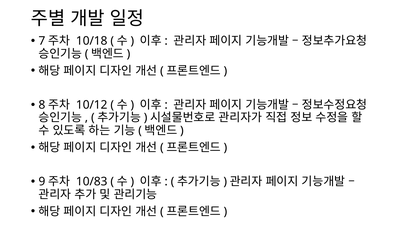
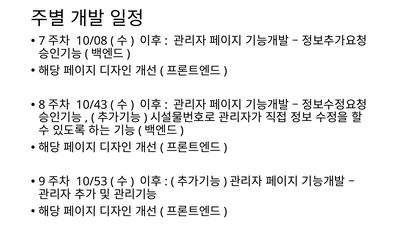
10/18: 10/18 -> 10/08
10/12: 10/12 -> 10/43
10/83: 10/83 -> 10/53
